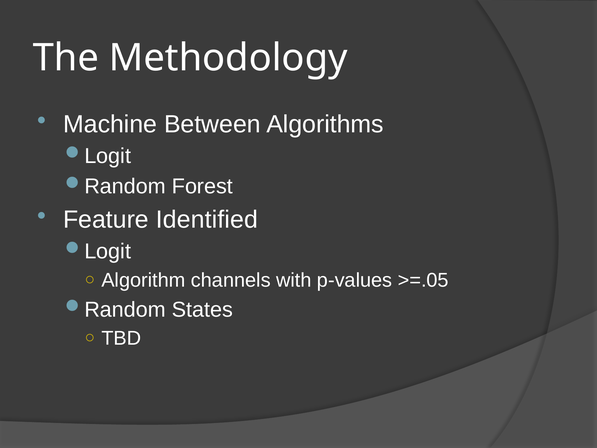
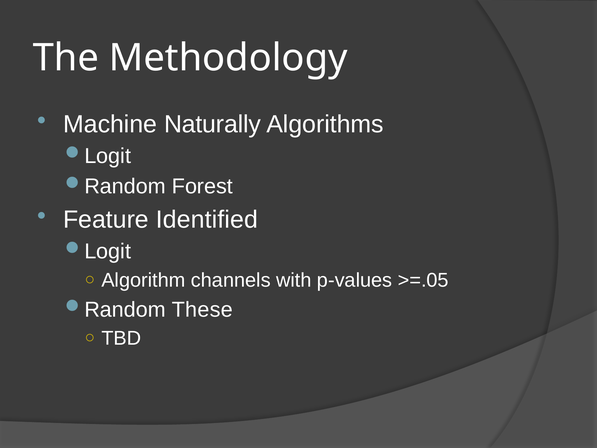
Between: Between -> Naturally
States: States -> These
